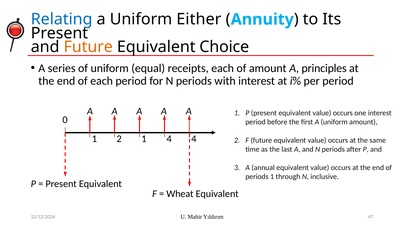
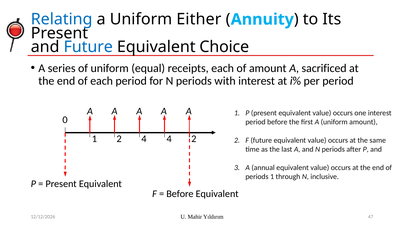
Future at (88, 47) colour: orange -> blue
principles: principles -> sacrificed
2 1: 1 -> 4
4 4: 4 -> 2
Wheat at (180, 194): Wheat -> Before
